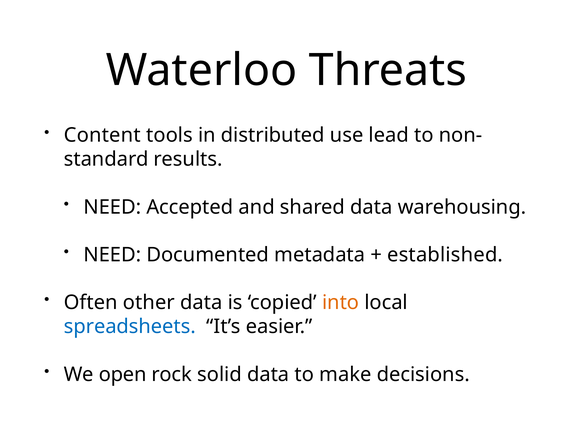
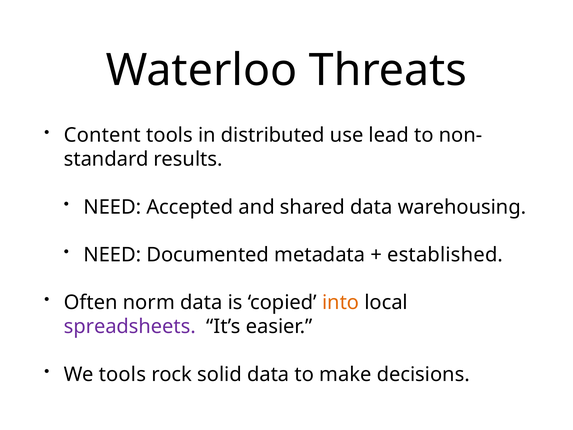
other: other -> norm
spreadsheets colour: blue -> purple
We open: open -> tools
